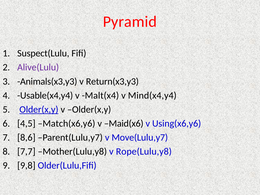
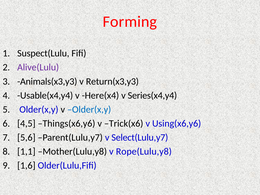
Pyramid: Pyramid -> Forming
Malt(x4: Malt(x4 -> Here(x4
Mind(x4,y4: Mind(x4,y4 -> Series(x4,y4
Older(x,y at (39, 109) underline: present -> none
Older(x,y at (89, 109) colour: black -> blue
Match(x6,y6: Match(x6,y6 -> Things(x6,y6
Maid(x6: Maid(x6 -> Trick(x6
8,6: 8,6 -> 5,6
Move(Lulu,y7: Move(Lulu,y7 -> Select(Lulu,y7
7,7: 7,7 -> 1,1
9,8: 9,8 -> 1,6
